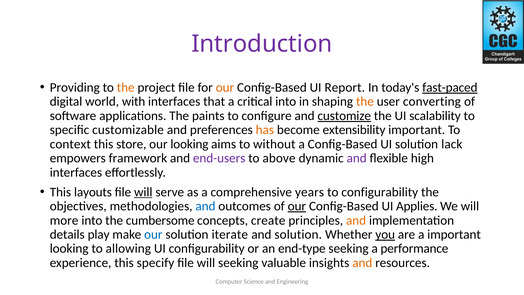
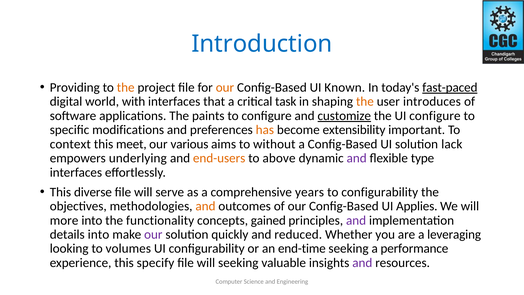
Introduction colour: purple -> blue
Report: Report -> Known
critical into: into -> task
converting: converting -> introduces
UI scalability: scalability -> configure
customizable: customizable -> modifications
store: store -> meet
our looking: looking -> various
framework: framework -> underlying
end-users colour: purple -> orange
high: high -> type
layouts: layouts -> diverse
will at (143, 192) underline: present -> none
and at (205, 206) colour: blue -> orange
our at (297, 206) underline: present -> none
cumbersome: cumbersome -> functionality
create: create -> gained
and at (356, 220) colour: orange -> purple
details play: play -> into
our at (153, 234) colour: blue -> purple
iterate: iterate -> quickly
and solution: solution -> reduced
you underline: present -> none
a important: important -> leveraging
allowing: allowing -> volumes
end-type: end-type -> end-time
and at (362, 263) colour: orange -> purple
